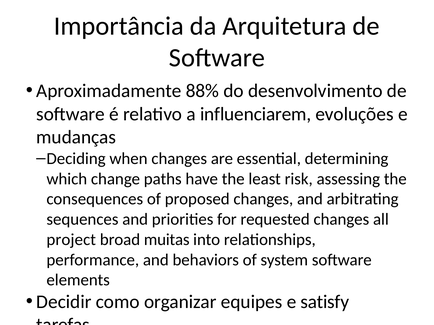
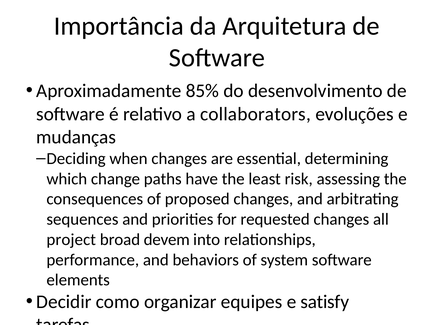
88%: 88% -> 85%
influenciarem: influenciarem -> collaborators
muitas: muitas -> devem
